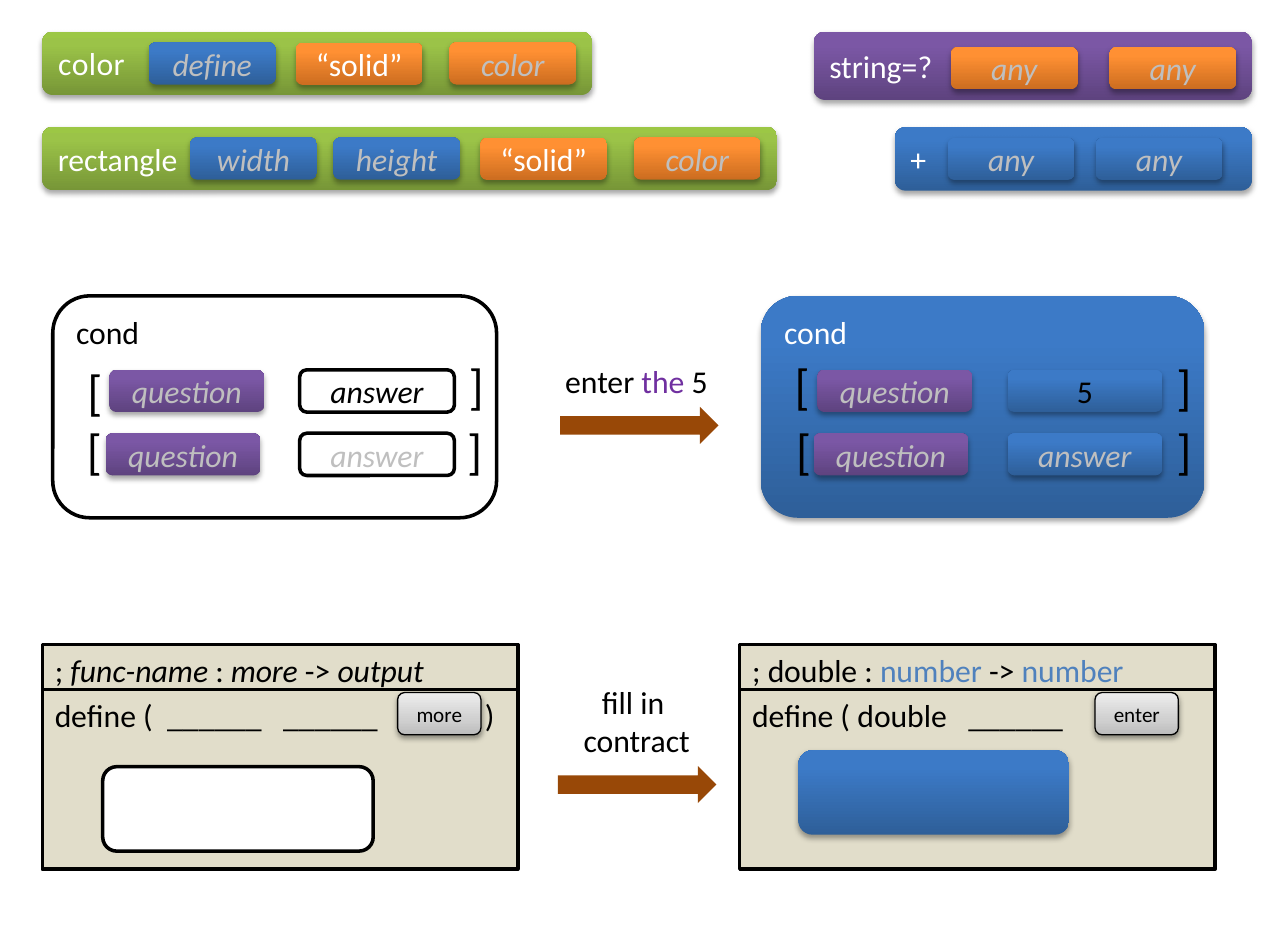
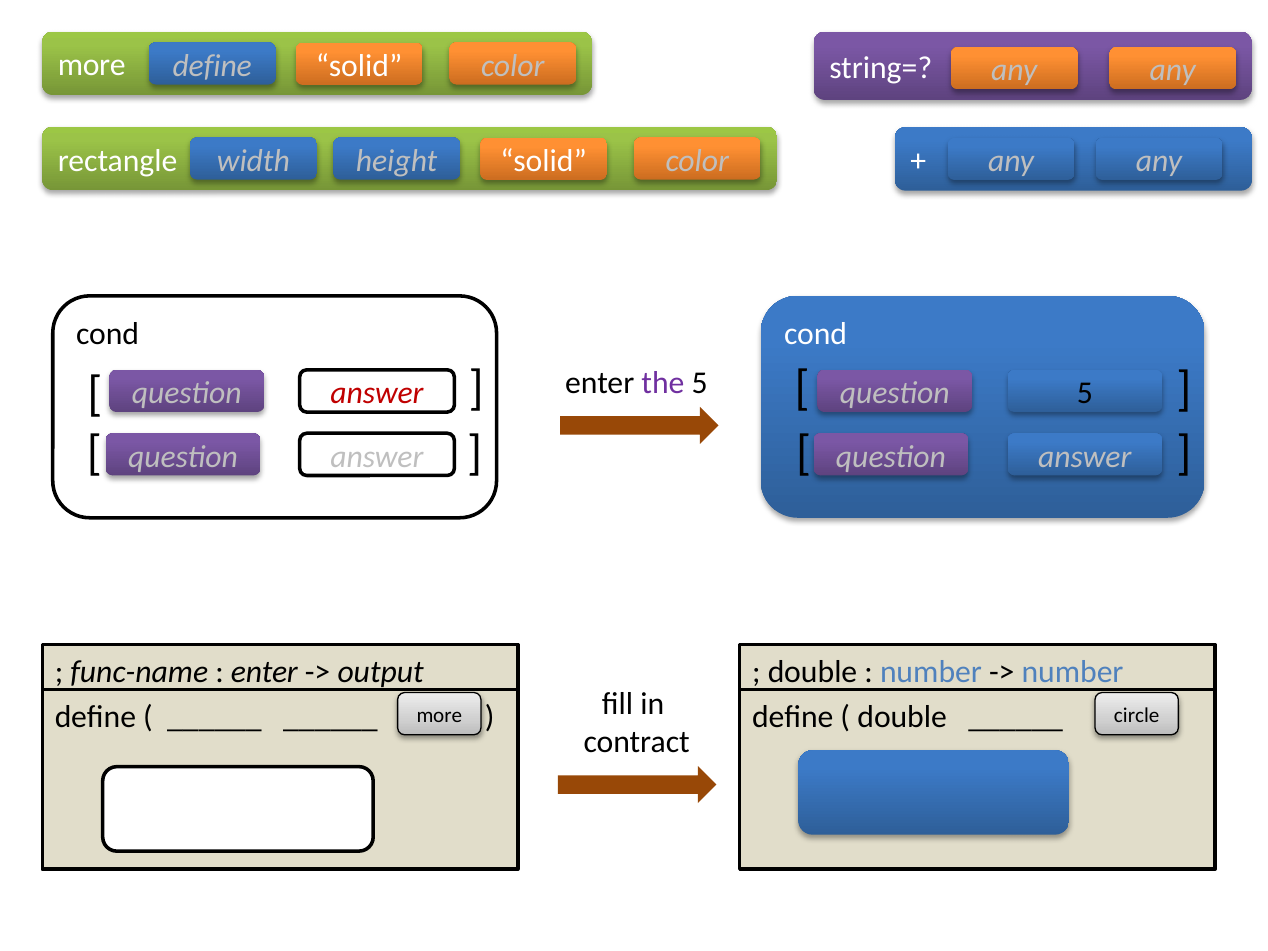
color at (91, 66): color -> more
answer at (377, 393) colour: black -> red
more at (264, 672): more -> enter
enter at (1137, 715): enter -> circle
